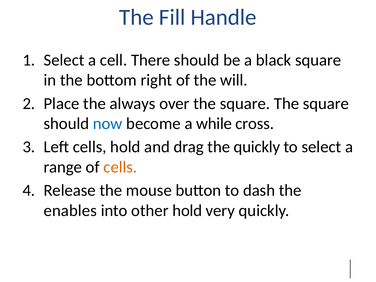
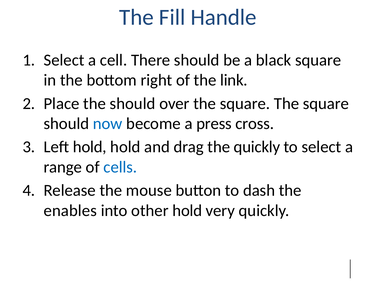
will: will -> link
the always: always -> should
while: while -> press
Left cells: cells -> hold
cells at (120, 167) colour: orange -> blue
